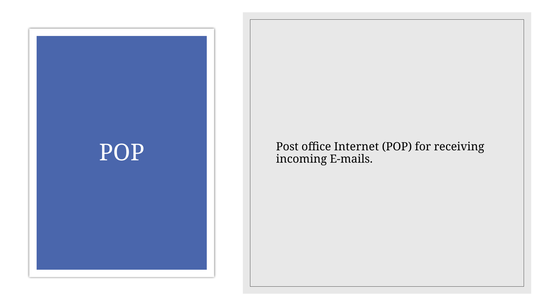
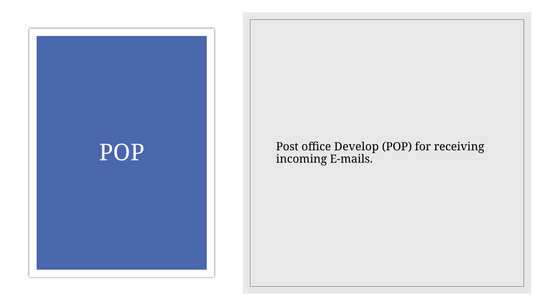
Internet: Internet -> Develop
